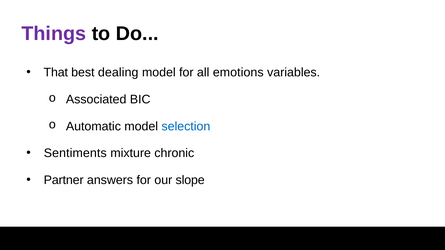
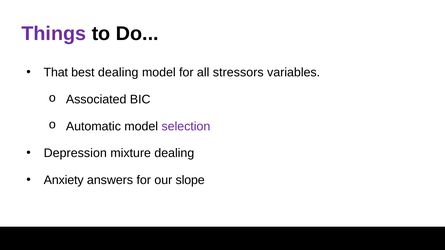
emotions: emotions -> stressors
selection colour: blue -> purple
Sentiments: Sentiments -> Depression
mixture chronic: chronic -> dealing
Partner: Partner -> Anxiety
